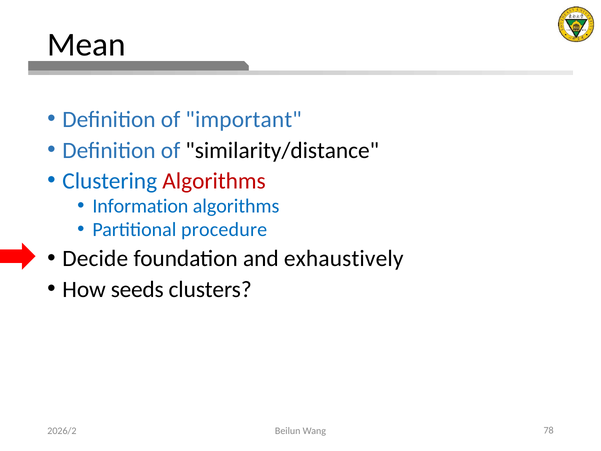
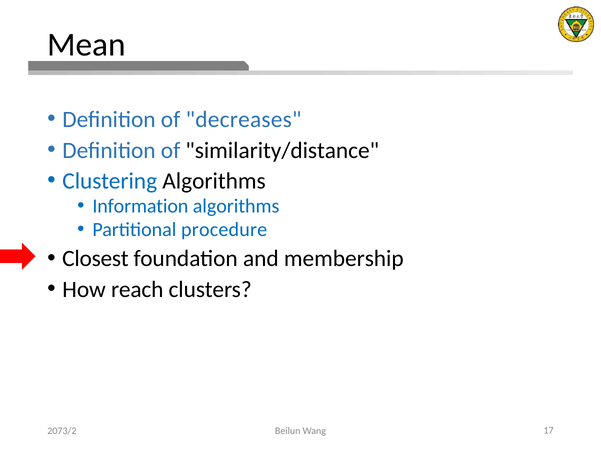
important: important -> decreases
Algorithms at (214, 181) colour: red -> black
Decide: Decide -> Closest
exhaustively: exhaustively -> membership
seeds: seeds -> reach
2026/2: 2026/2 -> 2073/2
78: 78 -> 17
